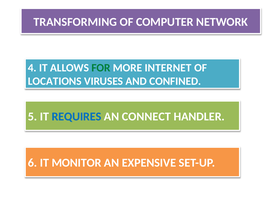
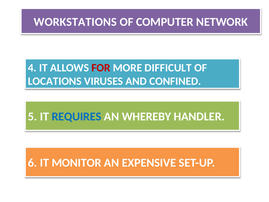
TRANSFORMING: TRANSFORMING -> WORKSTATIONS
FOR colour: green -> red
INTERNET: INTERNET -> DIFFICULT
CONNECT: CONNECT -> WHEREBY
